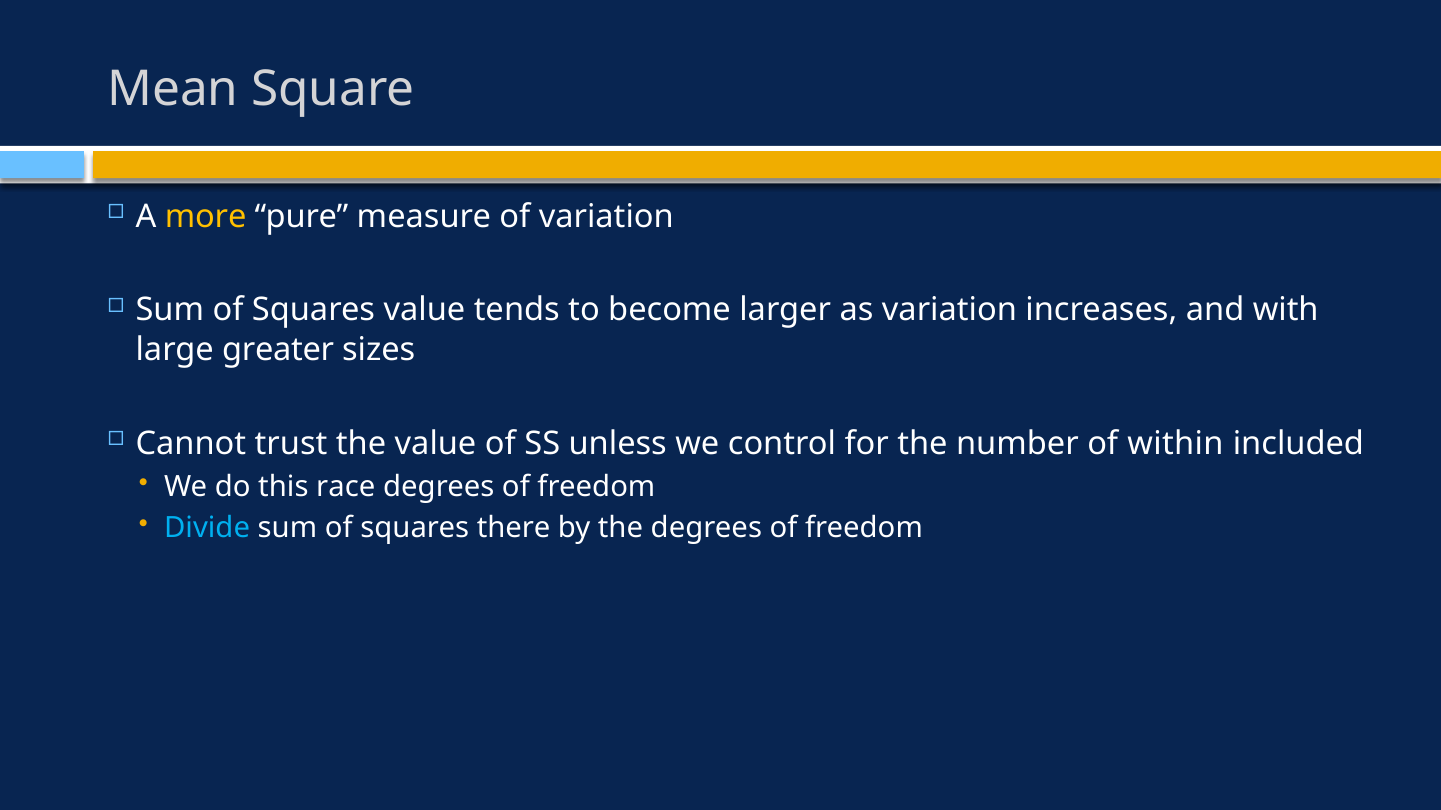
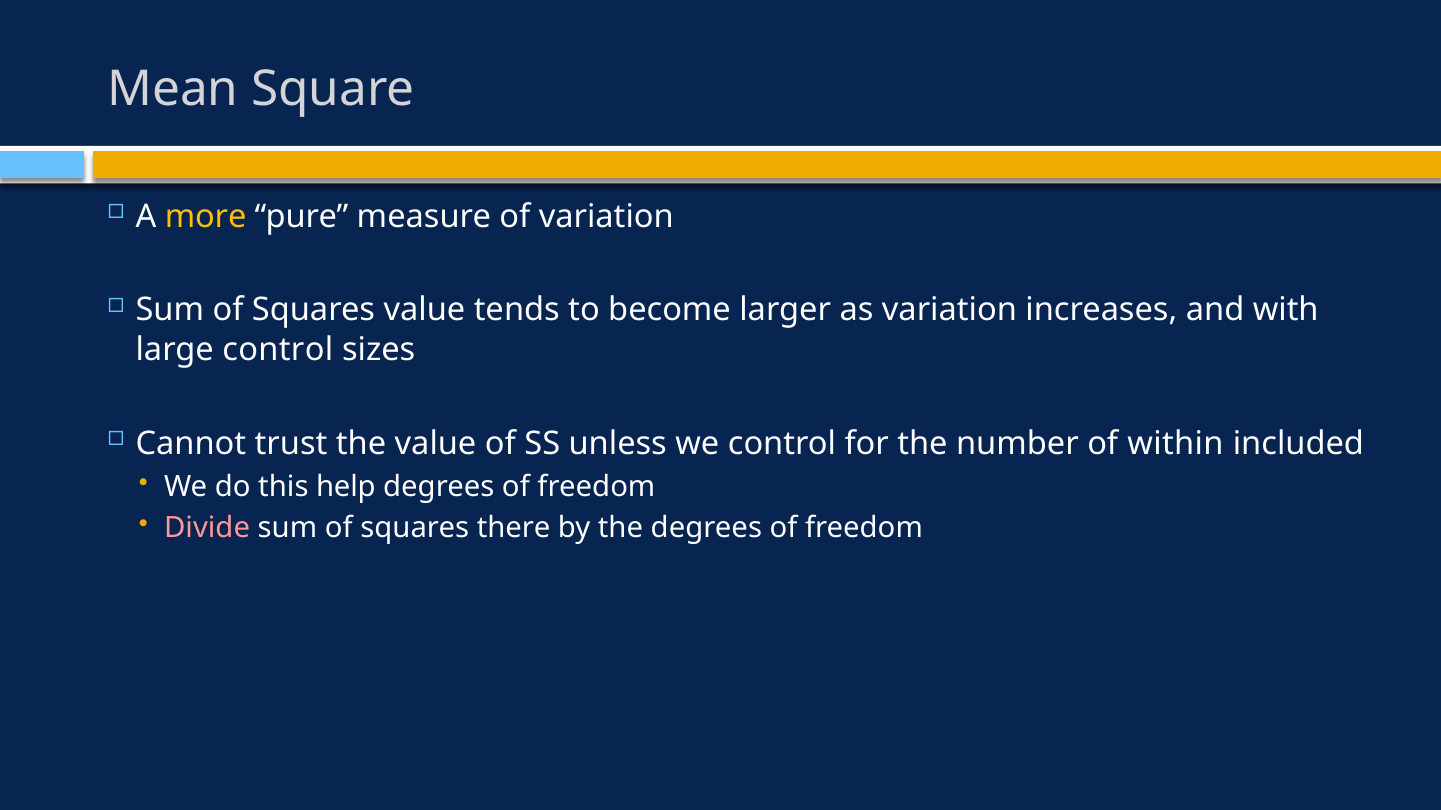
large greater: greater -> control
race: race -> help
Divide colour: light blue -> pink
